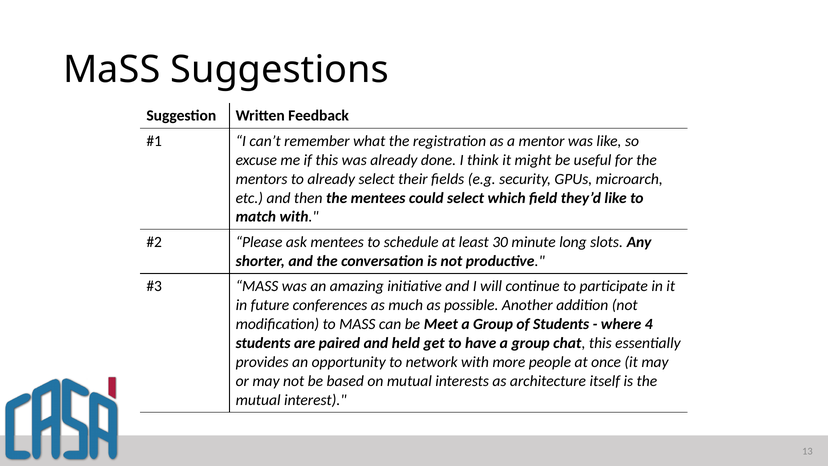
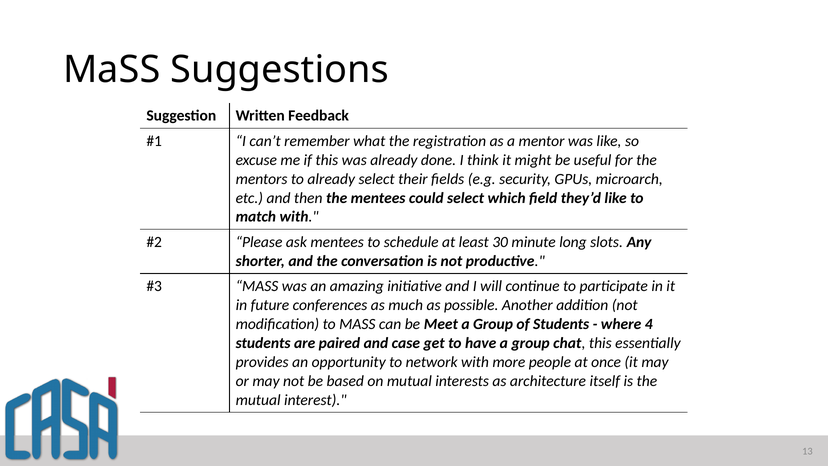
held: held -> case
